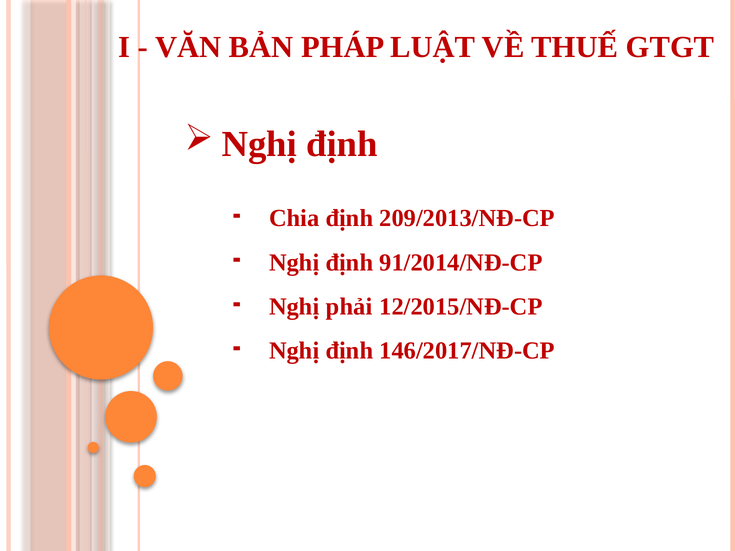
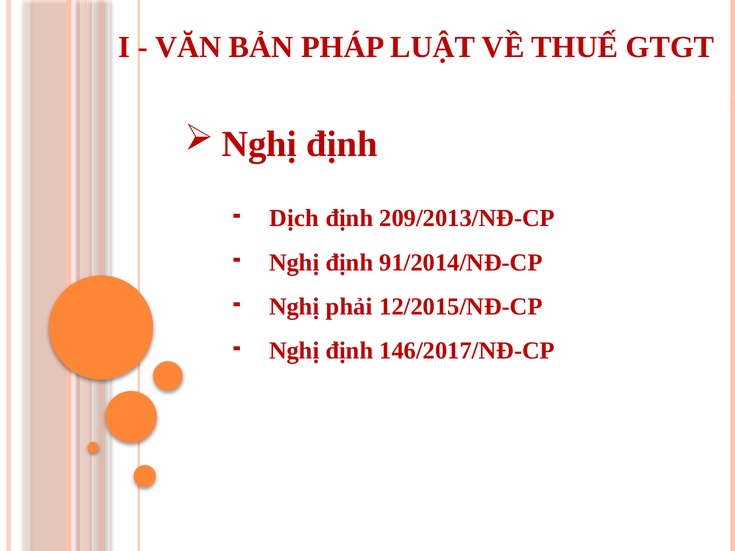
Chia: Chia -> Dịch
